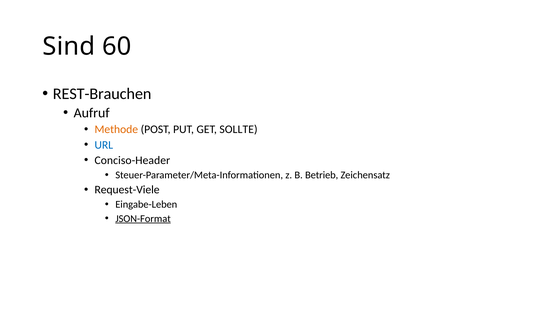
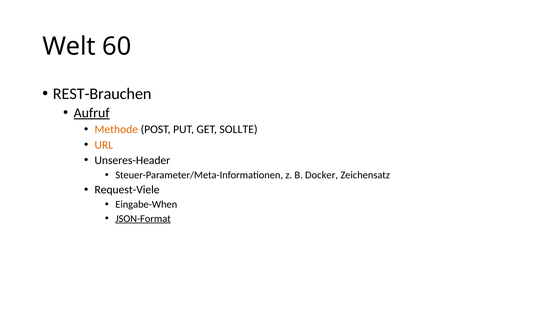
Sind: Sind -> Welt
Aufruf underline: none -> present
URL colour: blue -> orange
Conciso-Header: Conciso-Header -> Unseres-Header
Betrieb: Betrieb -> Docker
Eingabe-Leben: Eingabe-Leben -> Eingabe-When
